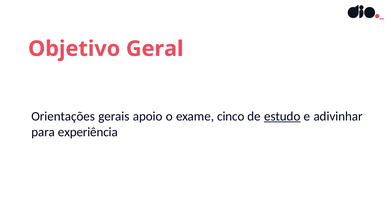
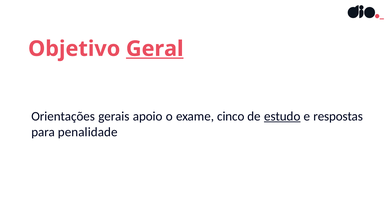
Geral underline: none -> present
adivinhar: adivinhar -> respostas
experiência: experiência -> penalidade
